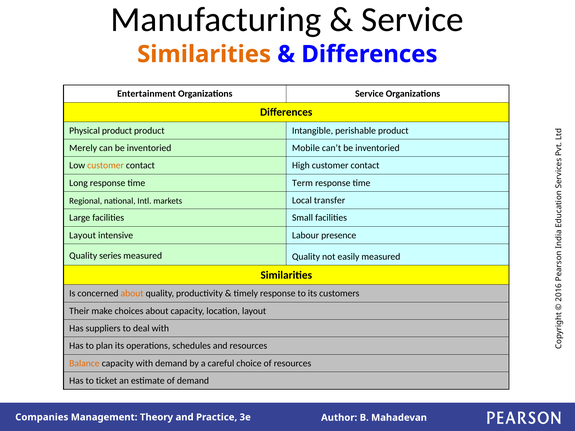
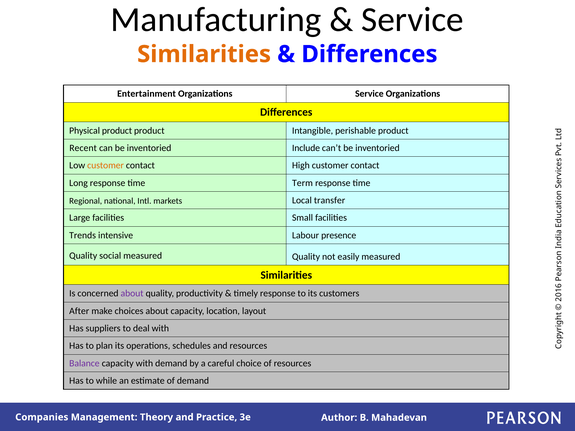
Merely: Merely -> Recent
Mobile: Mobile -> Include
Layout at (83, 235): Layout -> Trends
series: series -> social
about at (132, 294) colour: orange -> purple
Their: Their -> After
Balance colour: orange -> purple
ticket: ticket -> while
